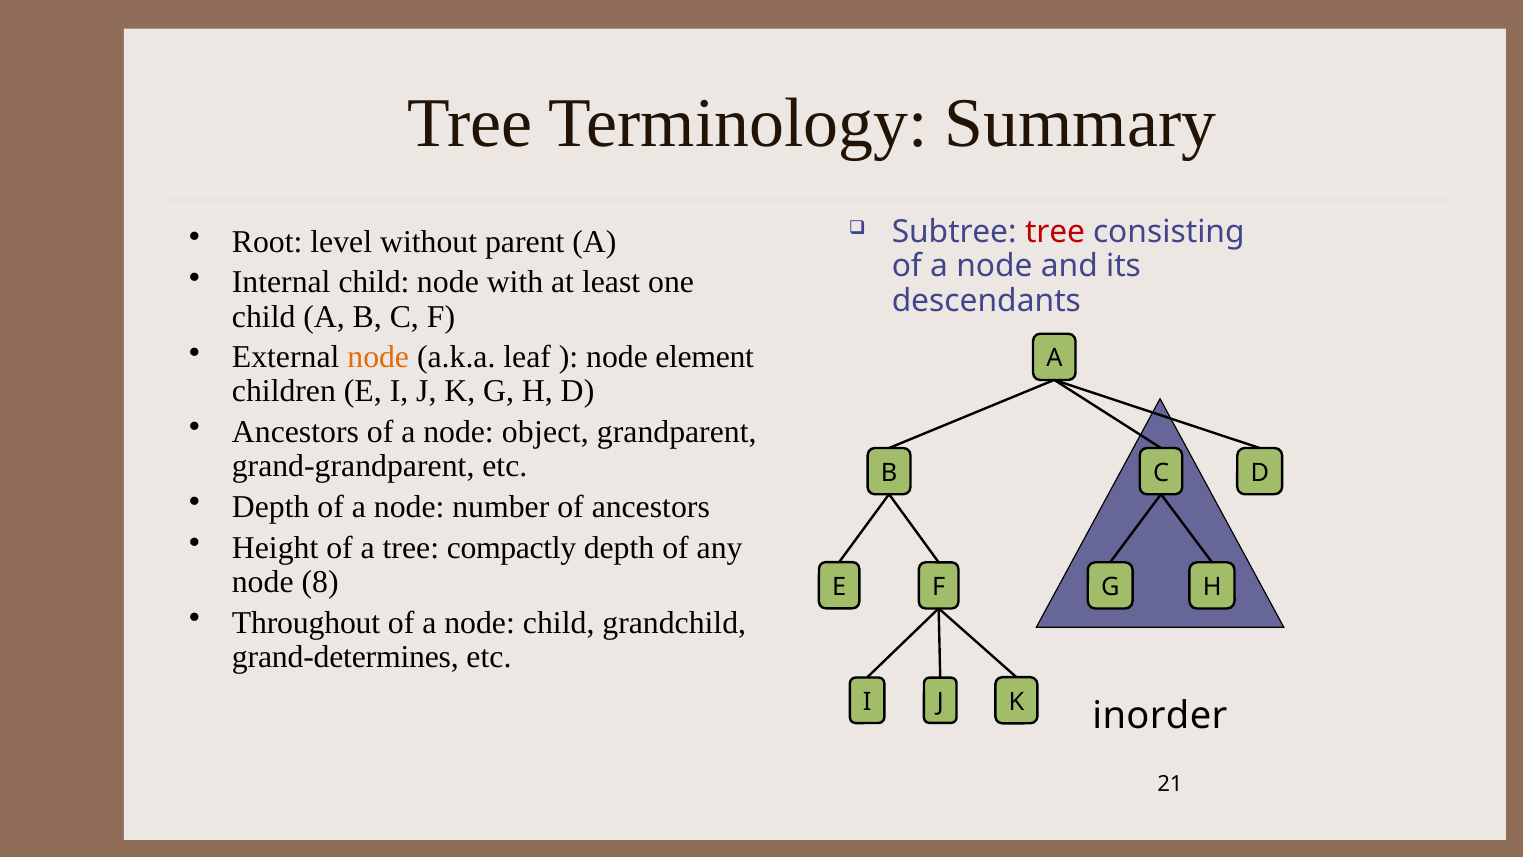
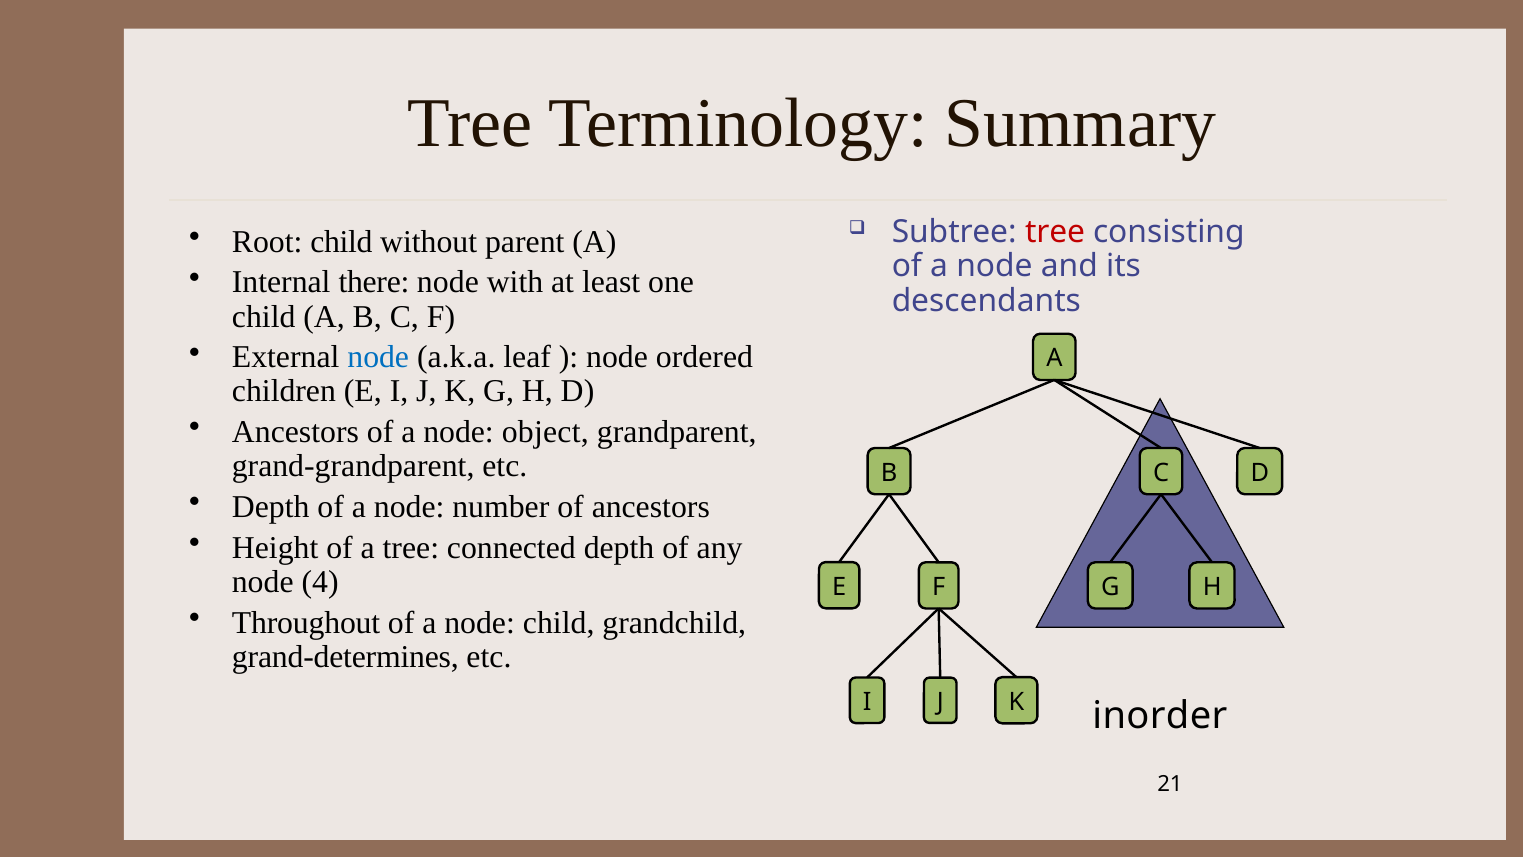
Root level: level -> child
Internal child: child -> there
node at (378, 357) colour: orange -> blue
element: element -> ordered
compactly: compactly -> connected
8: 8 -> 4
